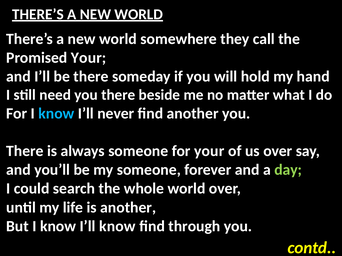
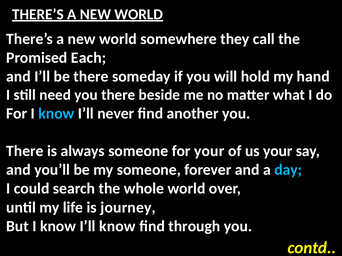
Promised Your: Your -> Each
us over: over -> your
day colour: light green -> light blue
is another: another -> journey
